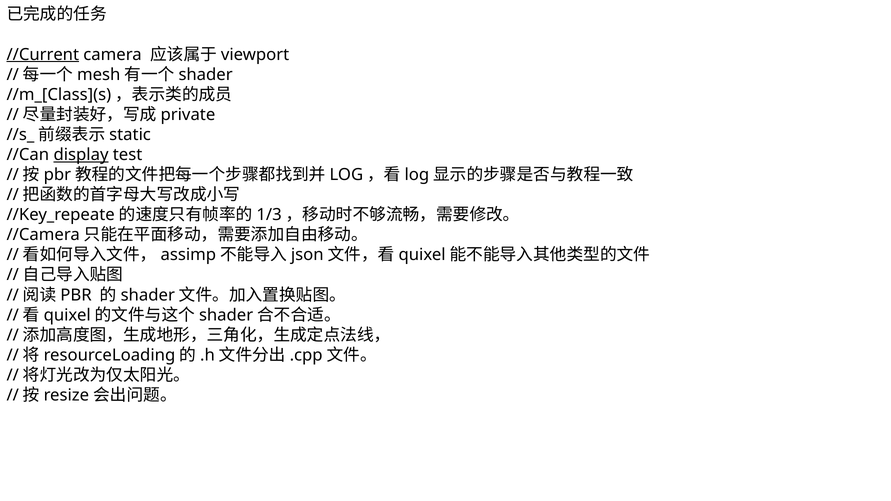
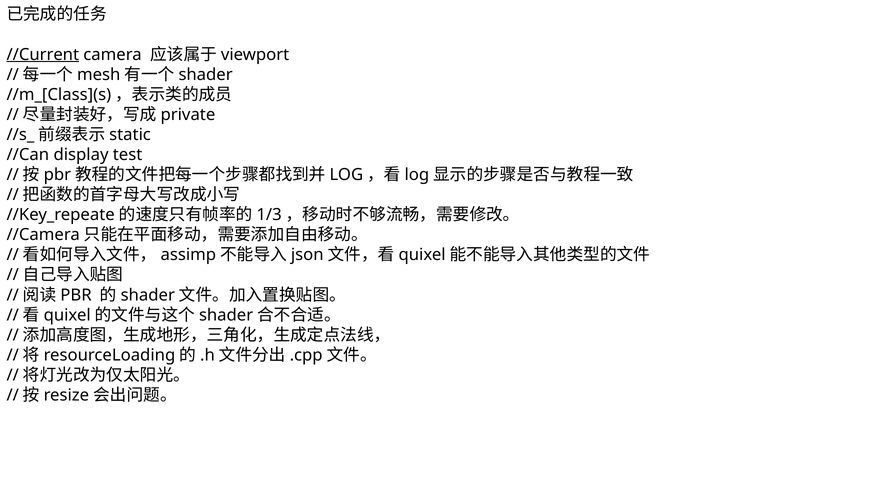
display underline: present -> none
